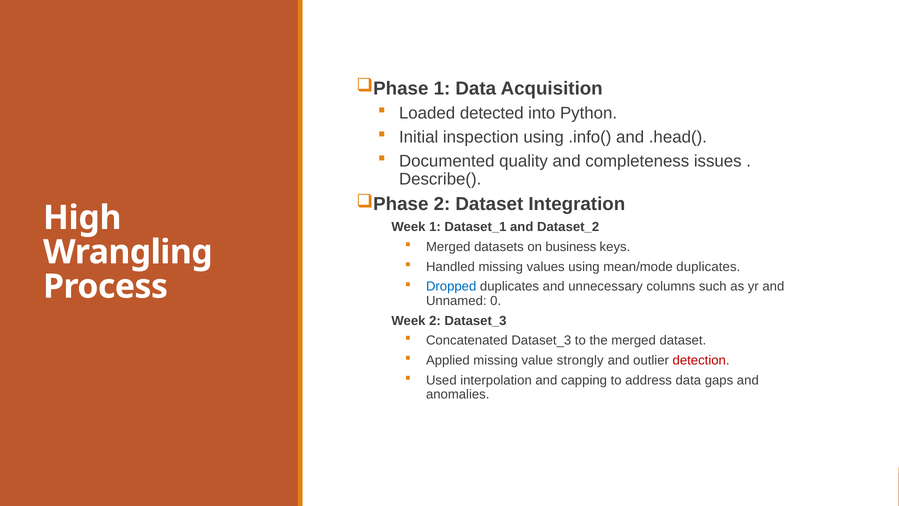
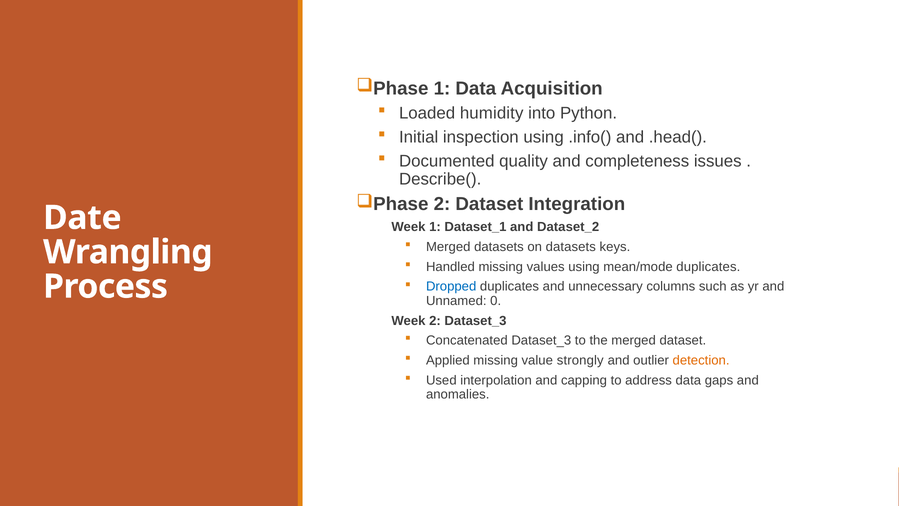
detected: detected -> humidity
High: High -> Date
on business: business -> datasets
detection colour: red -> orange
